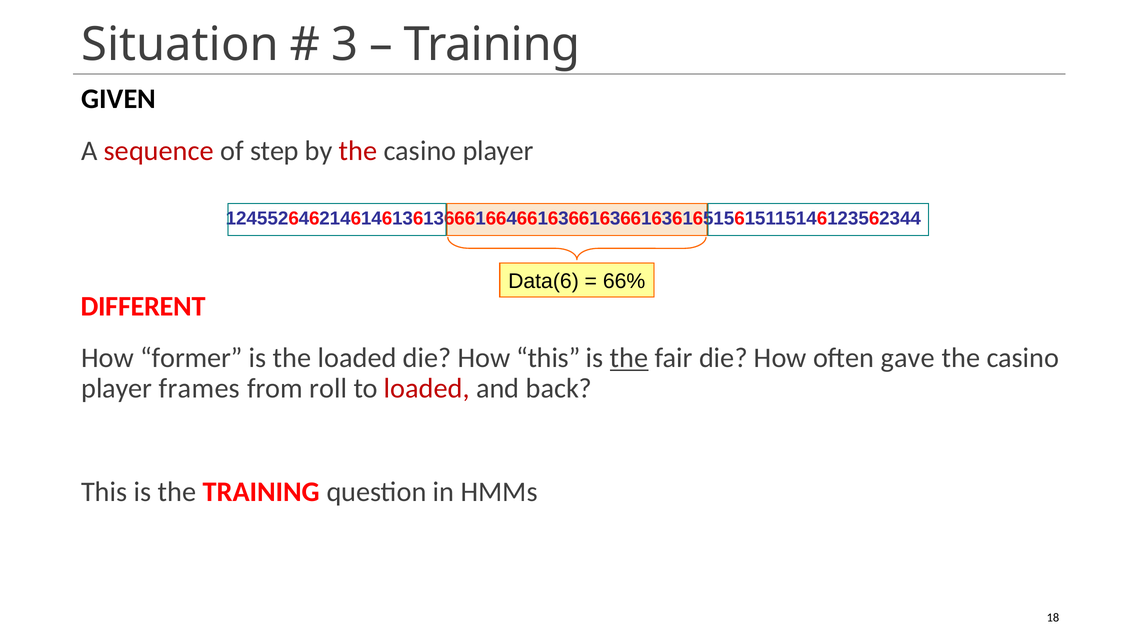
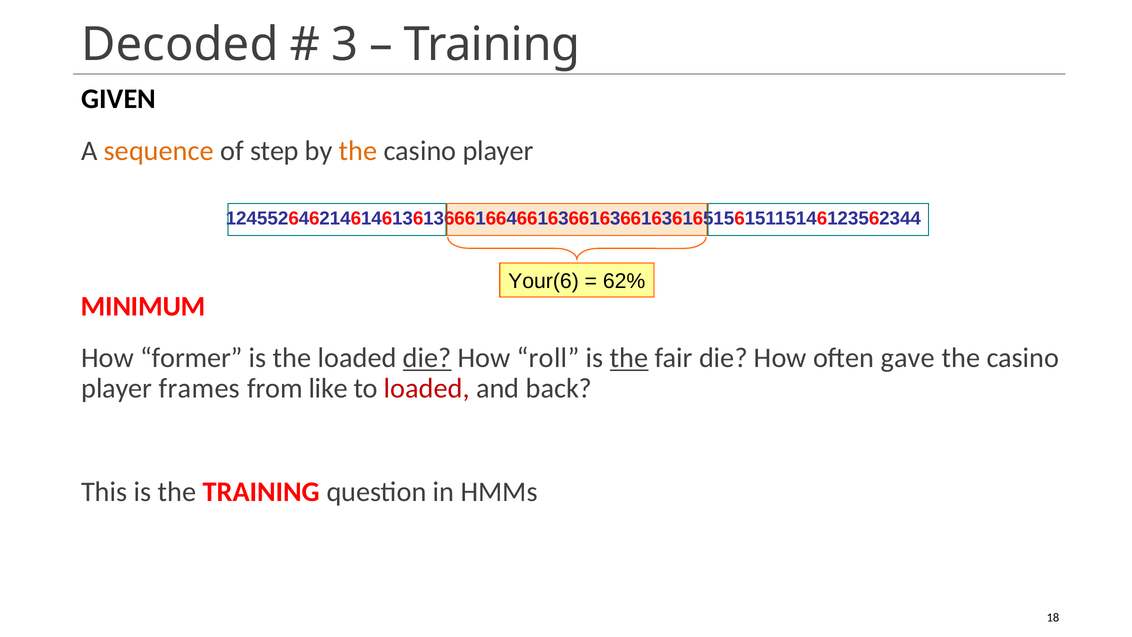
Situation: Situation -> Decoded
sequence colour: red -> orange
the at (358, 151) colour: red -> orange
Data(6: Data(6 -> Your(6
66%: 66% -> 62%
DIFFERENT: DIFFERENT -> MINIMUM
die at (427, 358) underline: none -> present
How this: this -> roll
roll: roll -> like
